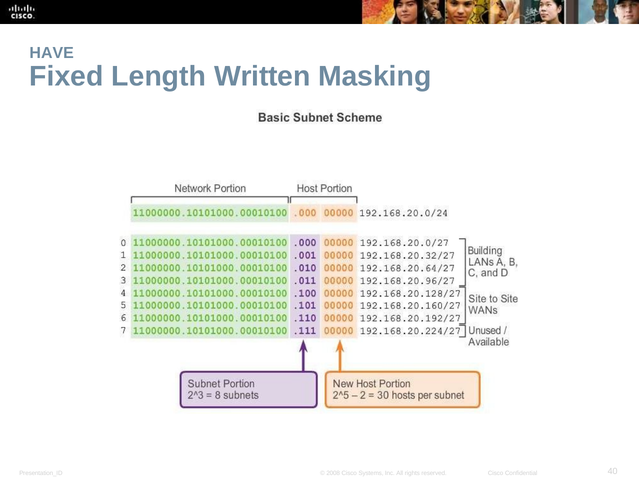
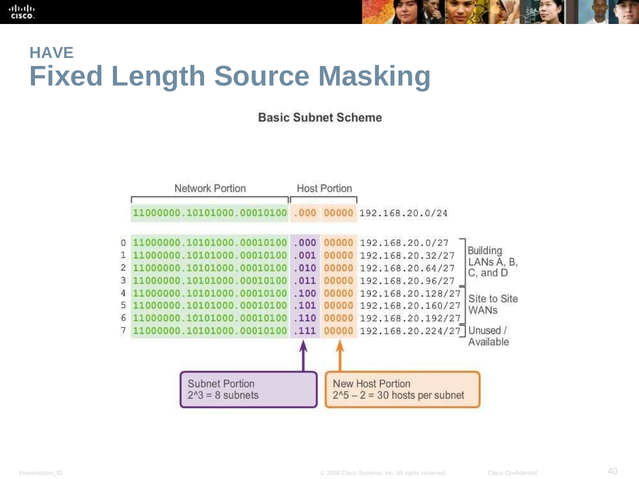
Written: Written -> Source
